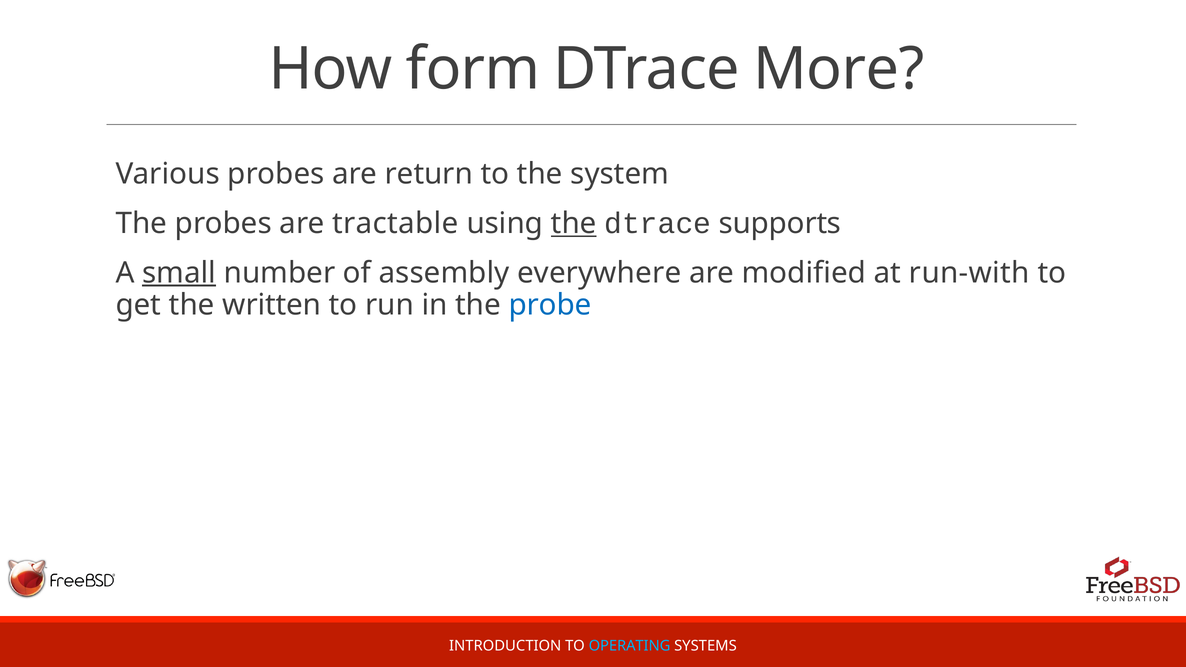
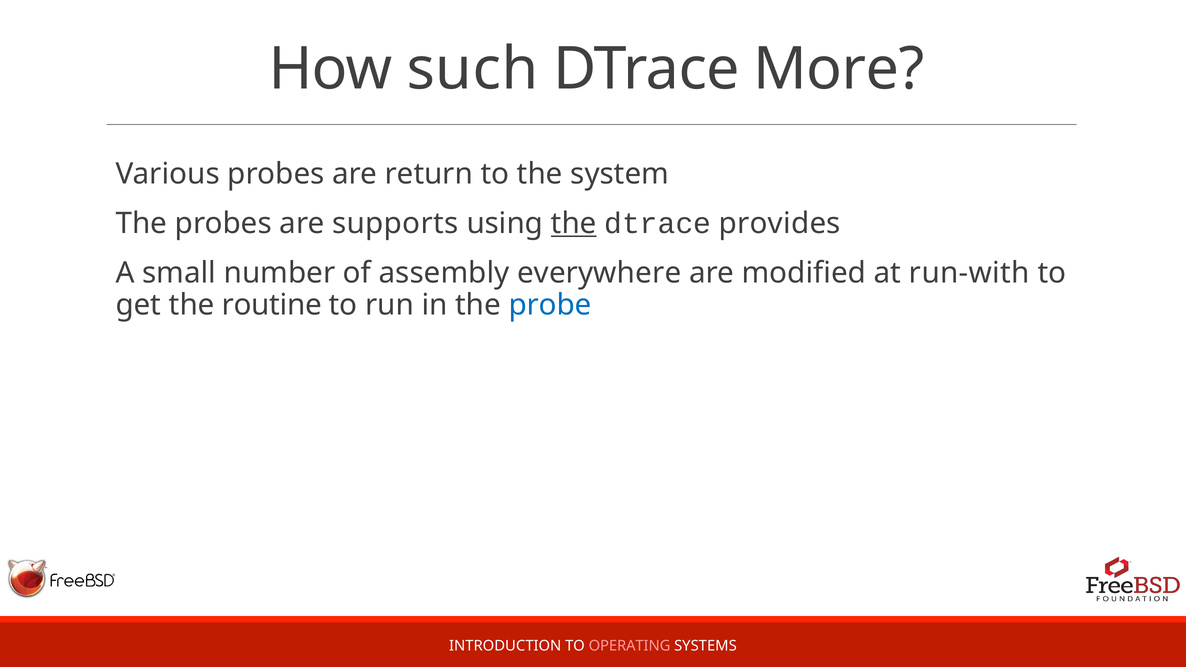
form: form -> such
tractable: tractable -> supports
supports: supports -> provides
small underline: present -> none
written: written -> routine
OPERATING colour: light blue -> pink
